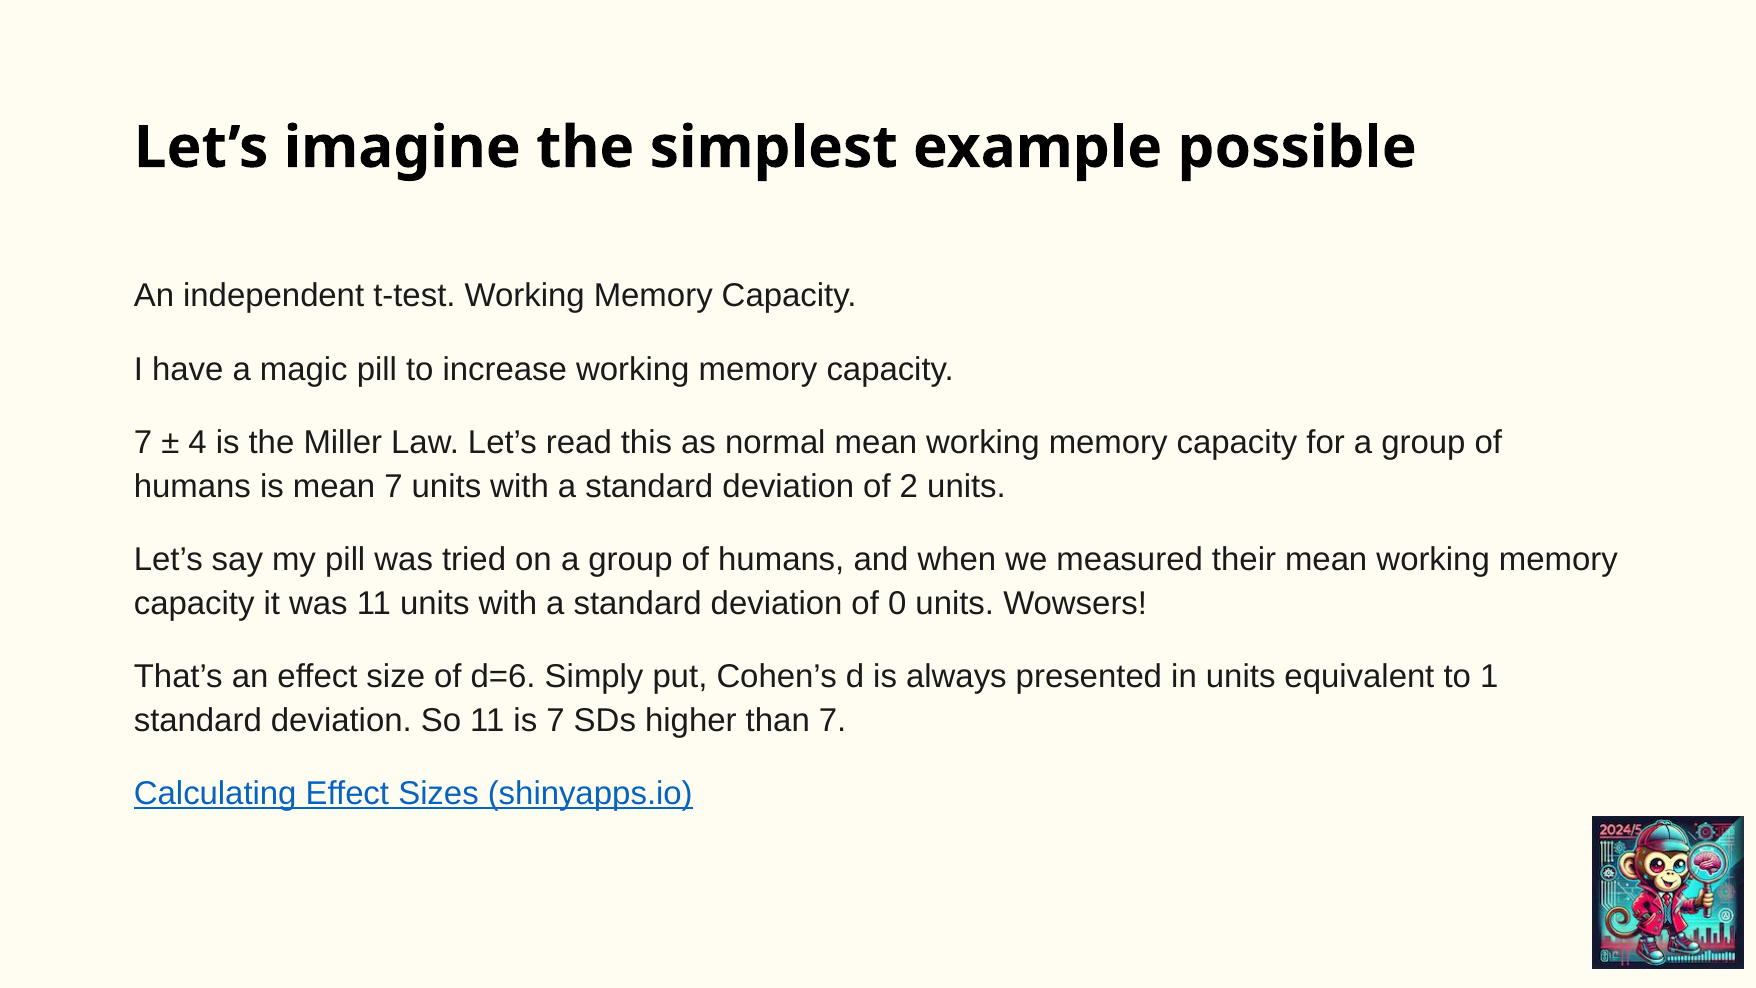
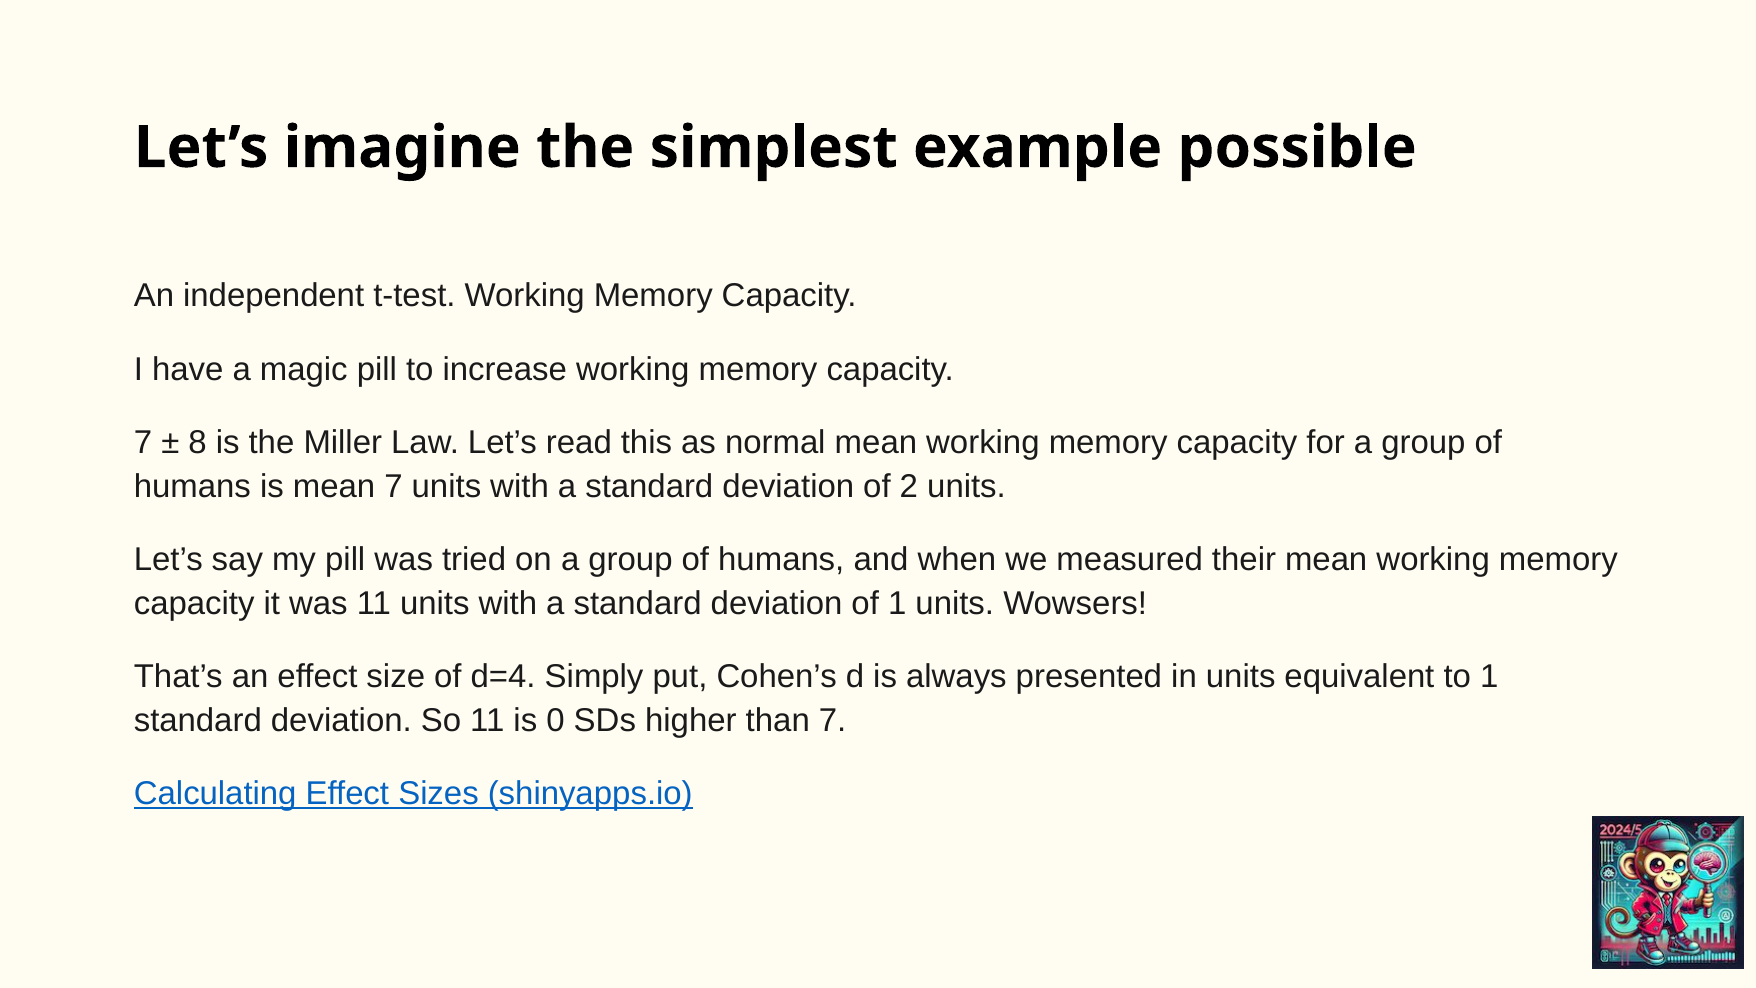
4: 4 -> 8
of 0: 0 -> 1
d=6: d=6 -> d=4
is 7: 7 -> 0
